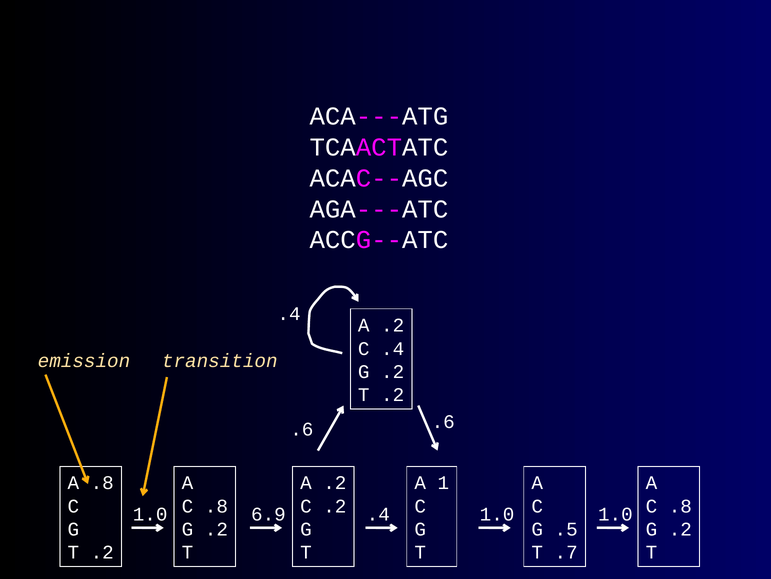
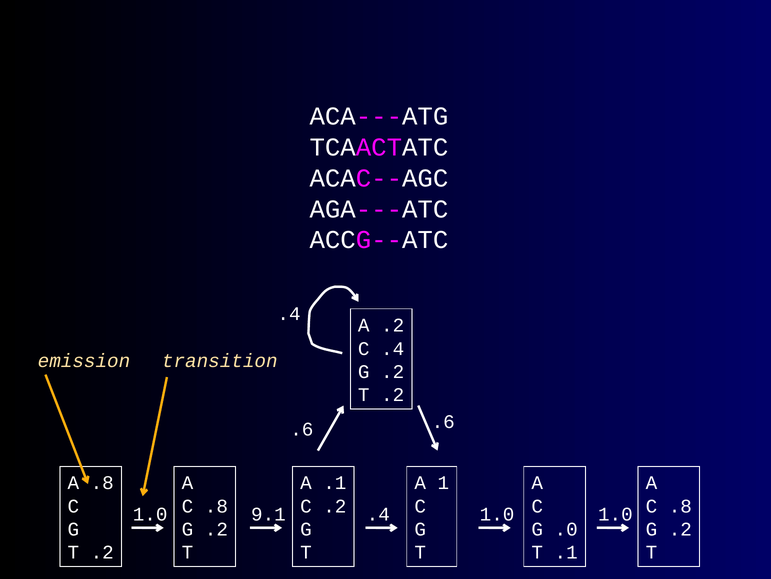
.2 at (335, 482): .2 -> .1
6.9: 6.9 -> 9.1
.5: .5 -> .0
T .7: .7 -> .1
